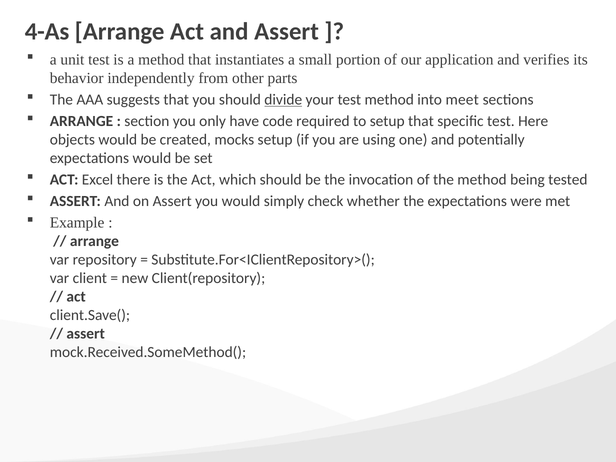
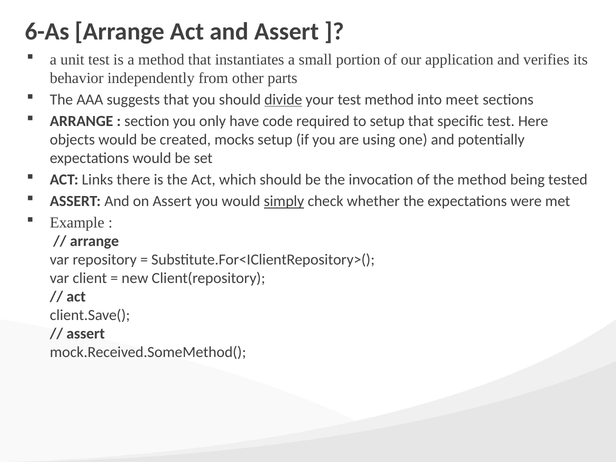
4-As: 4-As -> 6-As
Excel: Excel -> Links
simply underline: none -> present
